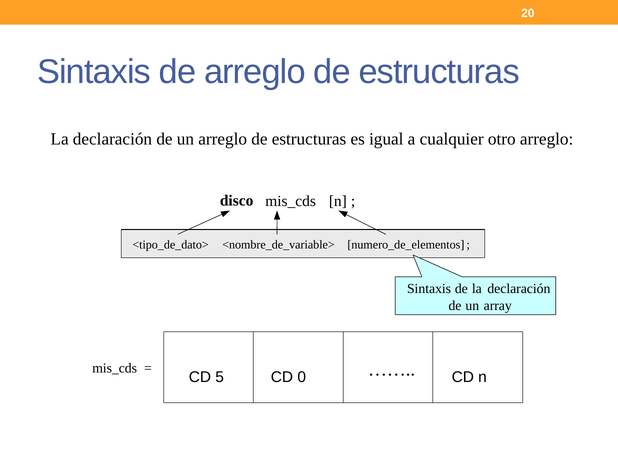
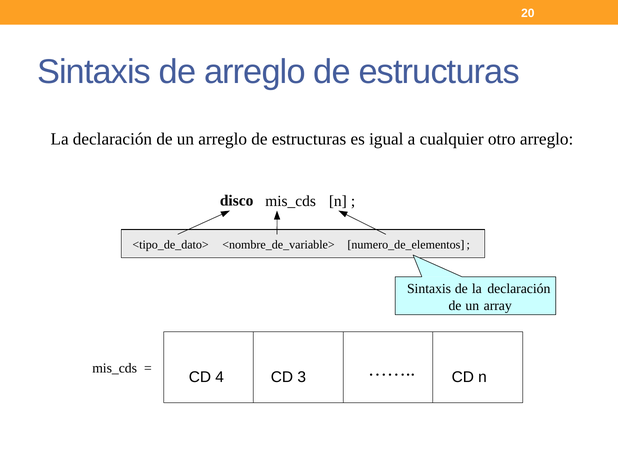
5: 5 -> 4
0: 0 -> 3
